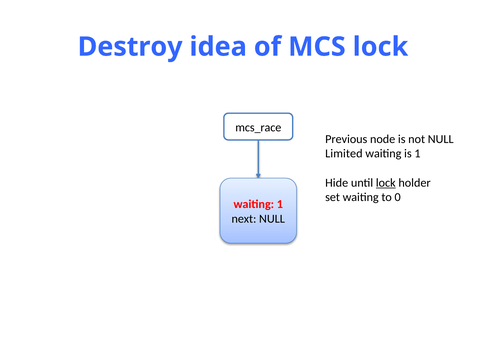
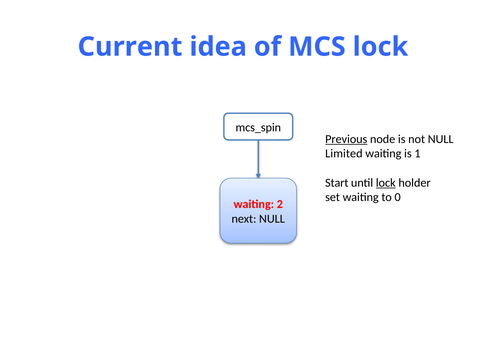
Destroy: Destroy -> Current
mcs_race: mcs_race -> mcs_spin
Previous underline: none -> present
Hide: Hide -> Start
waiting 1: 1 -> 2
